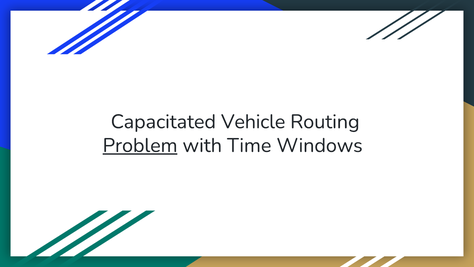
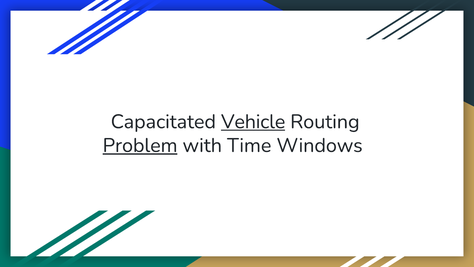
Vehicle underline: none -> present
